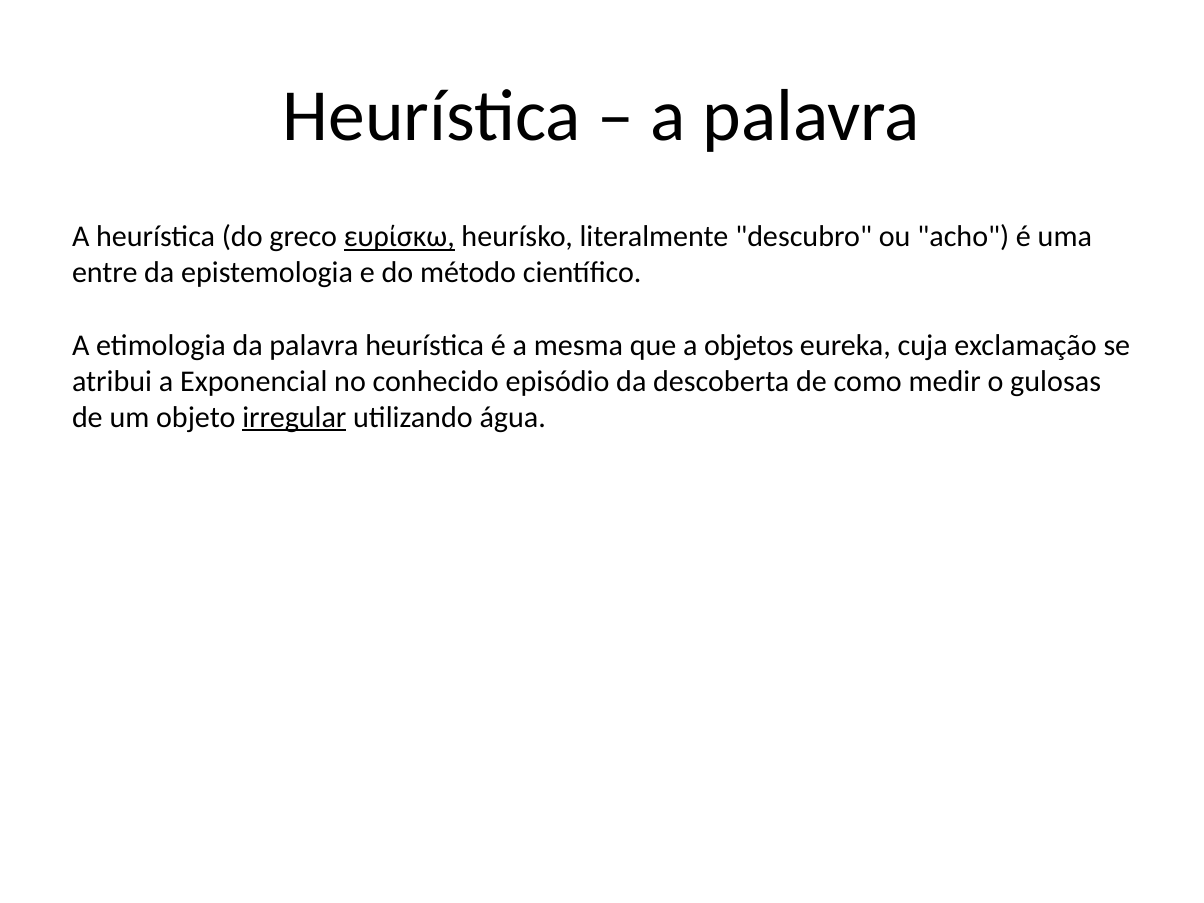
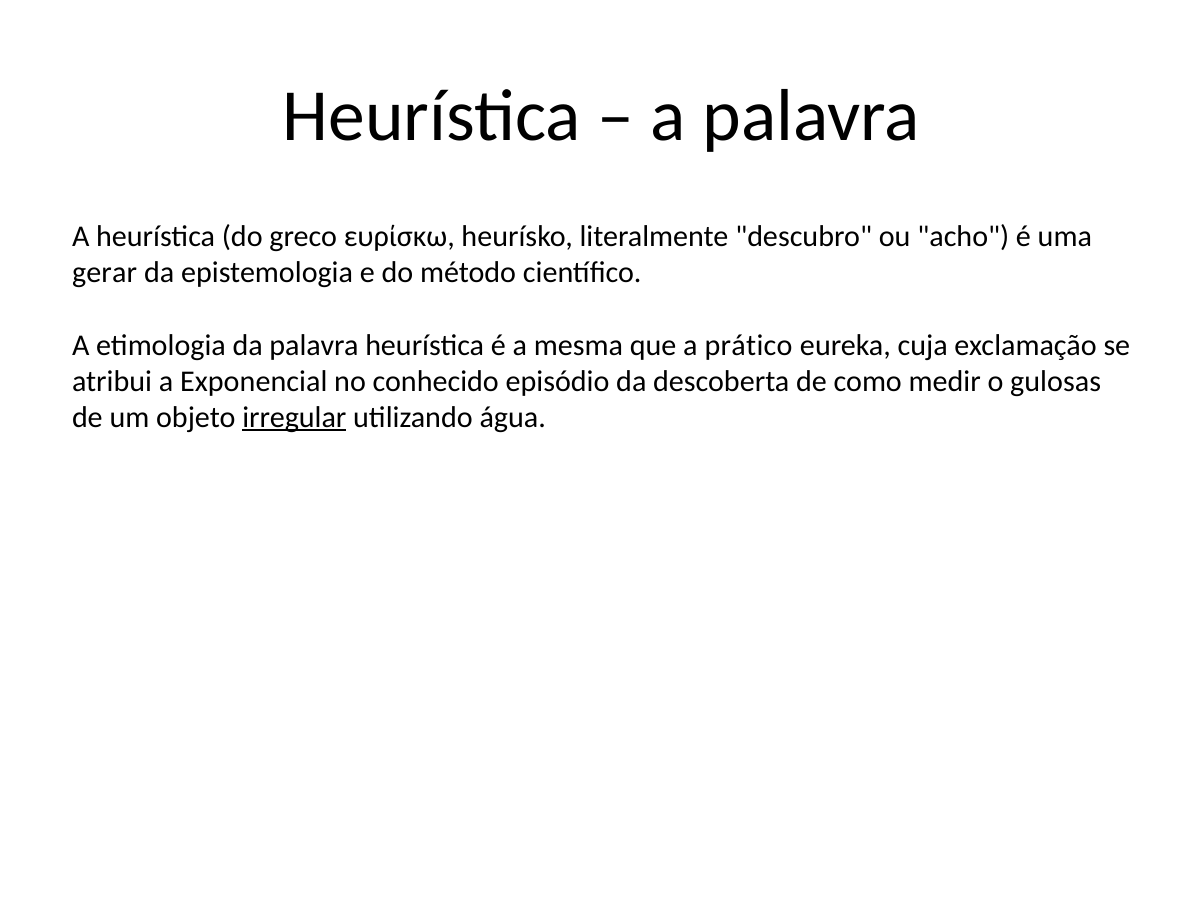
ευρίσκω underline: present -> none
entre: entre -> gerar
objetos: objetos -> prático
